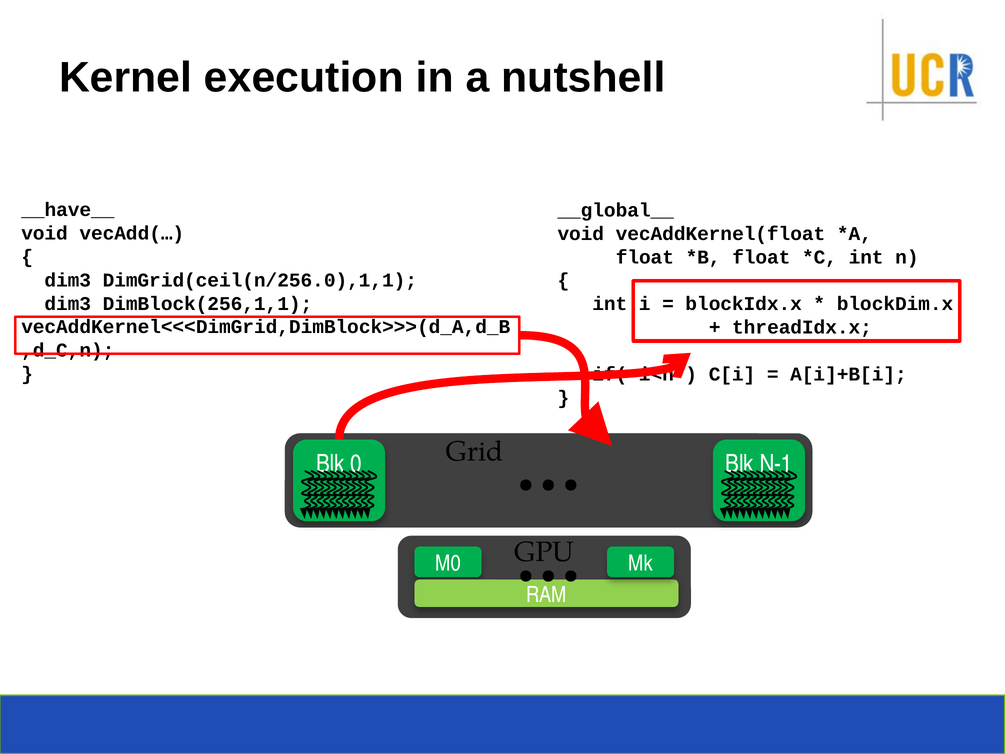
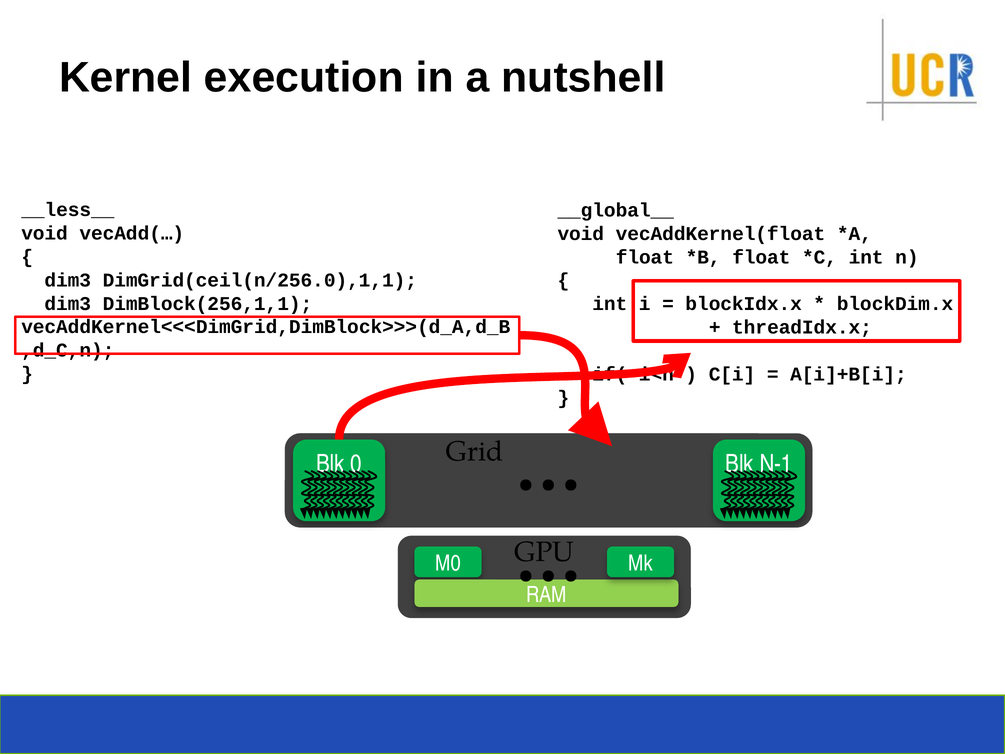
__have__: __have__ -> __less__
